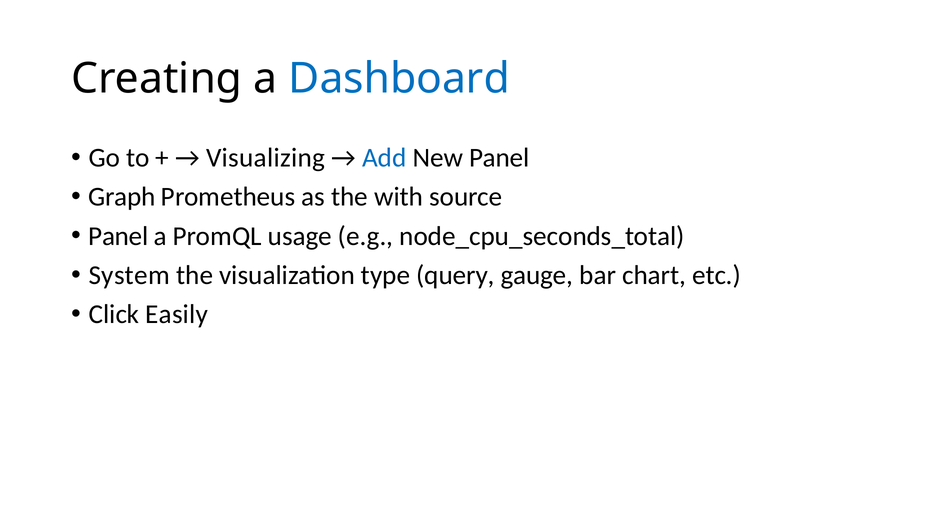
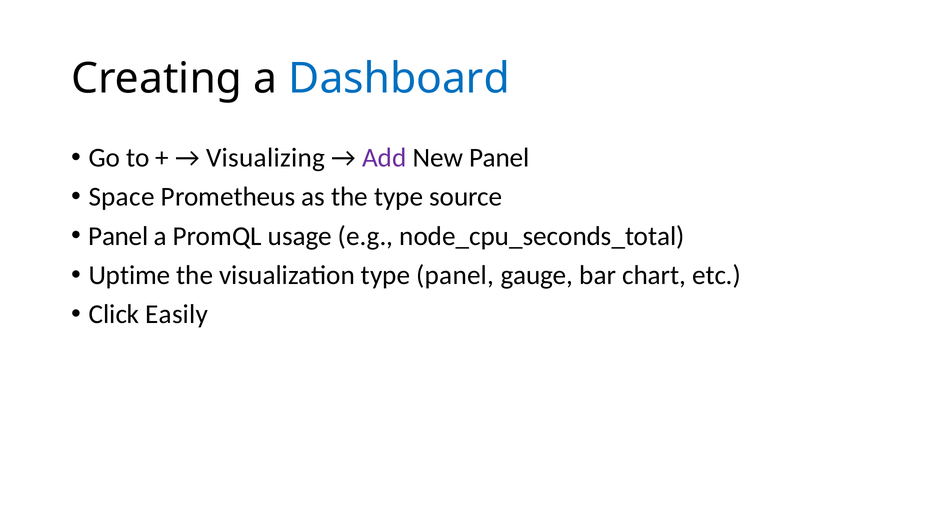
Add colour: blue -> purple
Graph: Graph -> Space
the with: with -> type
System: System -> Uptime
type query: query -> panel
